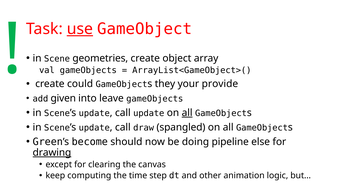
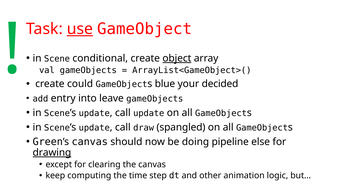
geometries: geometries -> conditional
object underline: none -> present
they: they -> blue
provide: provide -> decided
given: given -> entry
all at (187, 113) underline: present -> none
become at (90, 141): become -> canvas
